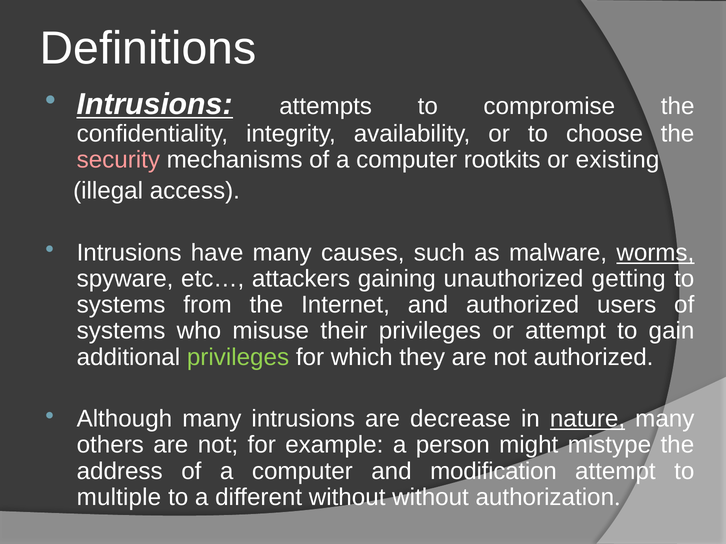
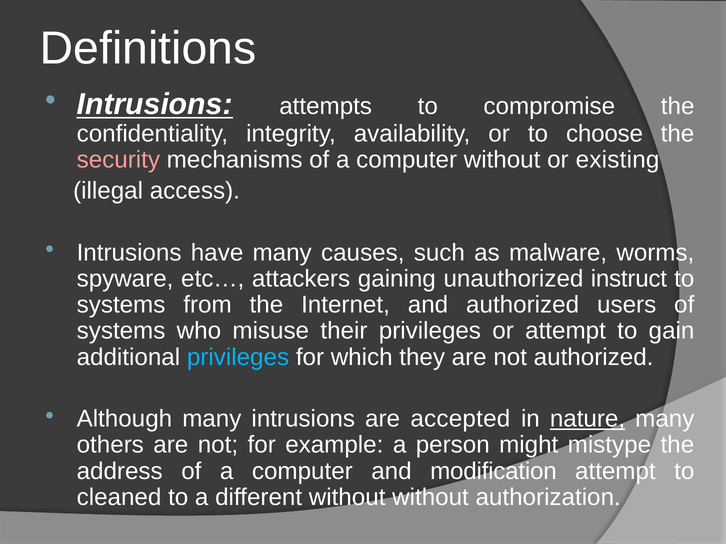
computer rootkits: rootkits -> without
worms underline: present -> none
getting: getting -> instruct
privileges at (238, 357) colour: light green -> light blue
decrease: decrease -> accepted
multiple: multiple -> cleaned
